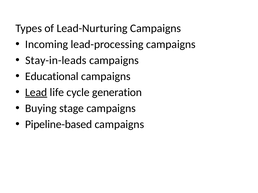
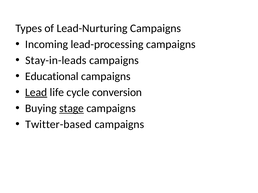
generation: generation -> conversion
stage underline: none -> present
Pipeline-based: Pipeline-based -> Twitter-based
